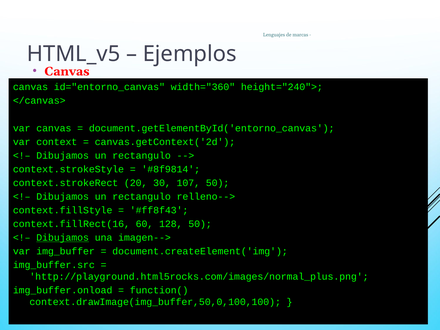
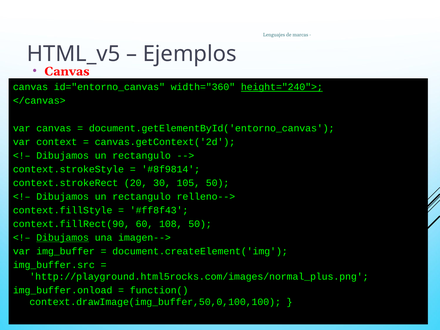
height="240"> underline: none -> present
107: 107 -> 105
context.fillRect(16: context.fillRect(16 -> context.fillRect(90
128: 128 -> 108
